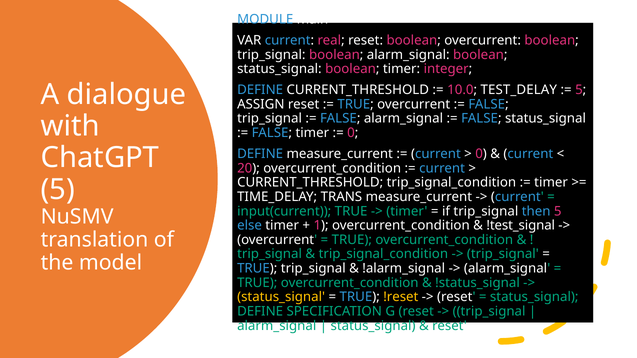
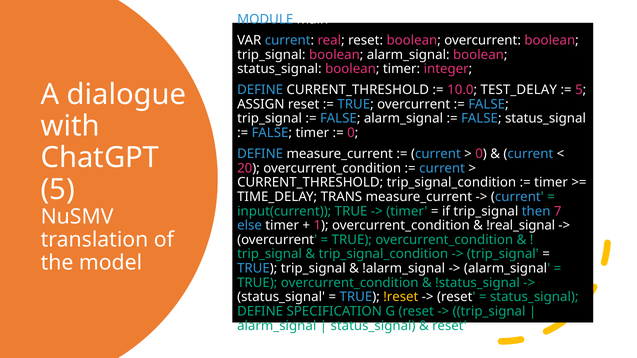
then 5: 5 -> 7
!test_signal: !test_signal -> !real_signal
status_signal at (281, 297) colour: yellow -> white
